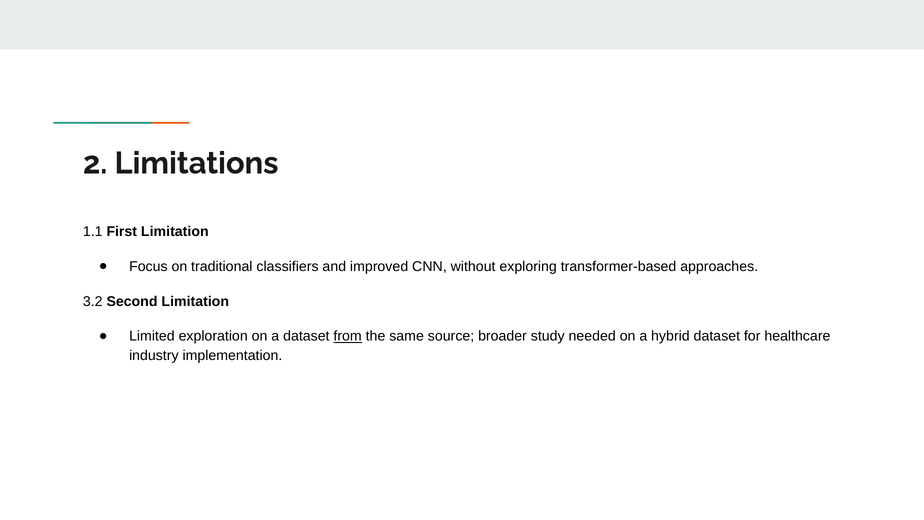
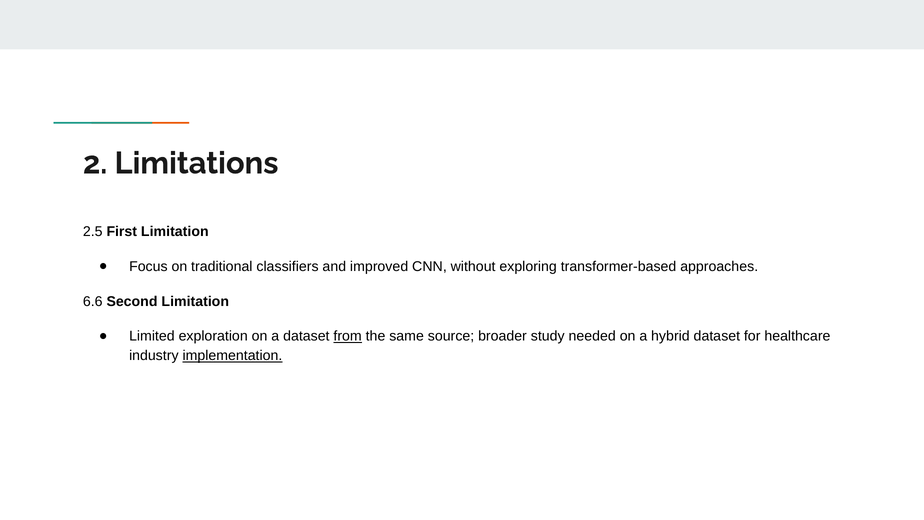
1.1: 1.1 -> 2.5
3.2: 3.2 -> 6.6
implementation underline: none -> present
